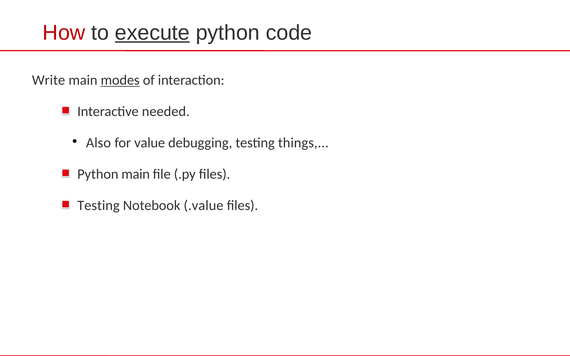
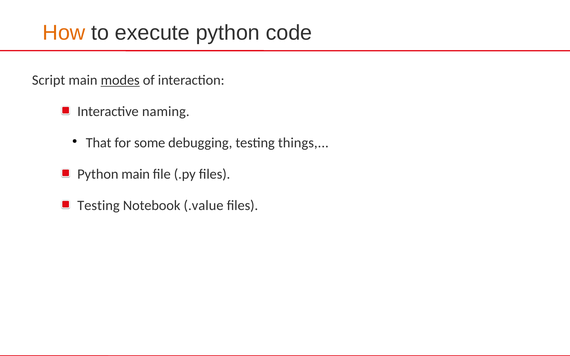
How colour: red -> orange
execute underline: present -> none
Write: Write -> Script
needed: needed -> naming
Also: Also -> That
value: value -> some
